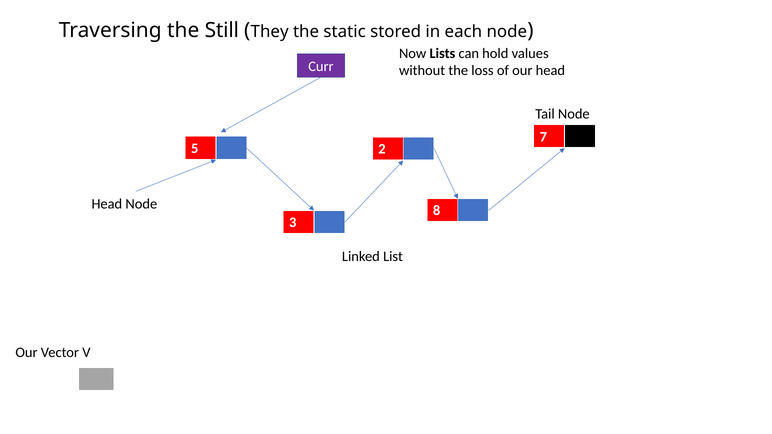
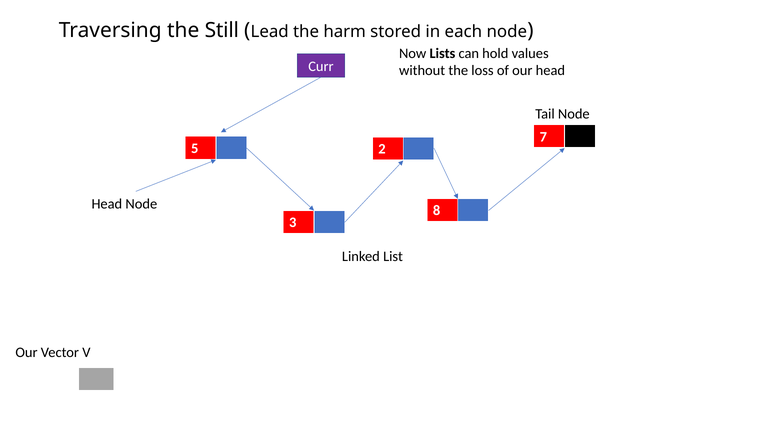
They: They -> Lead
static: static -> harm
